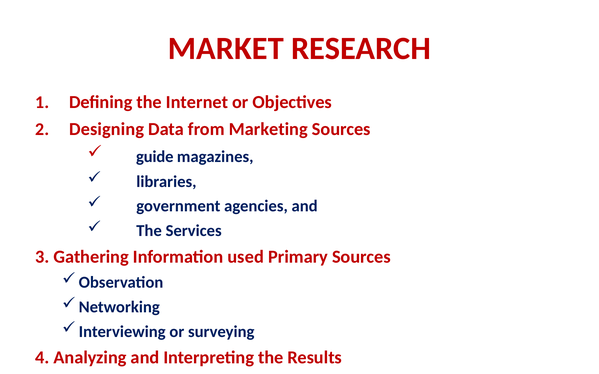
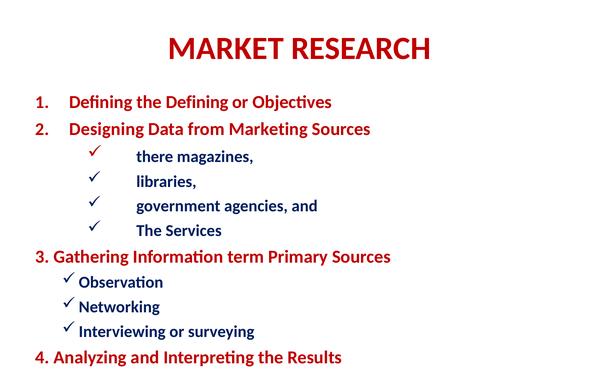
the Internet: Internet -> Defining
guide: guide -> there
used: used -> term
